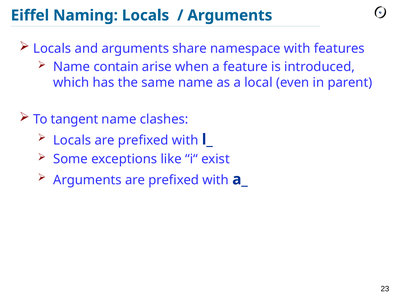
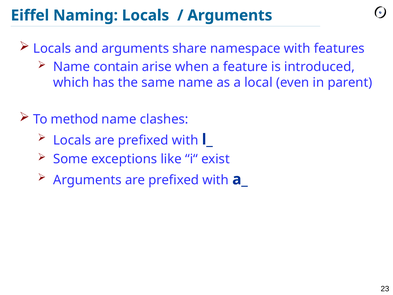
tangent: tangent -> method
